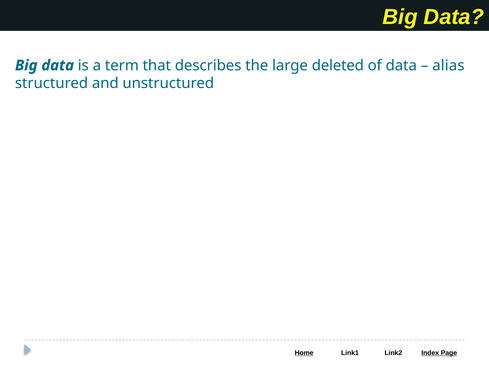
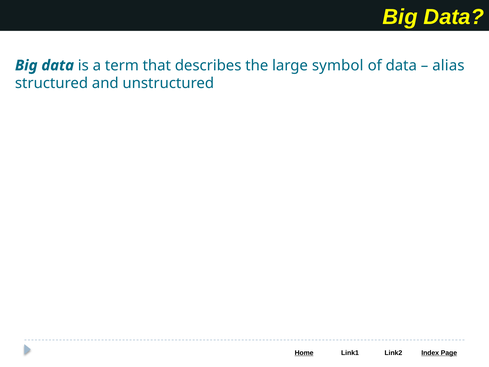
deleted: deleted -> symbol
